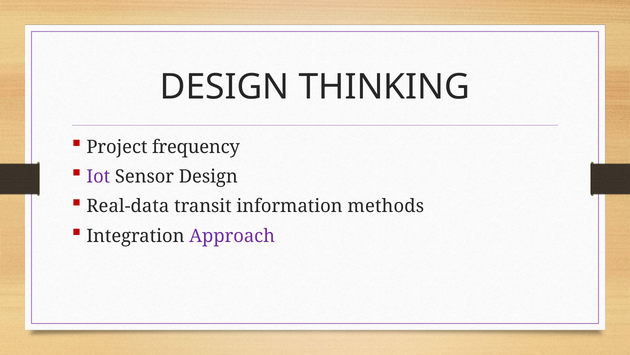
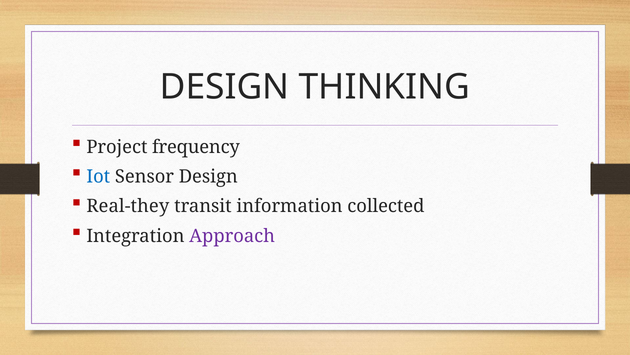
Iot colour: purple -> blue
Real-data: Real-data -> Real-they
methods: methods -> collected
